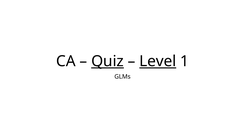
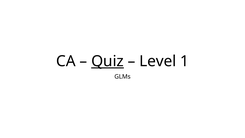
Level underline: present -> none
